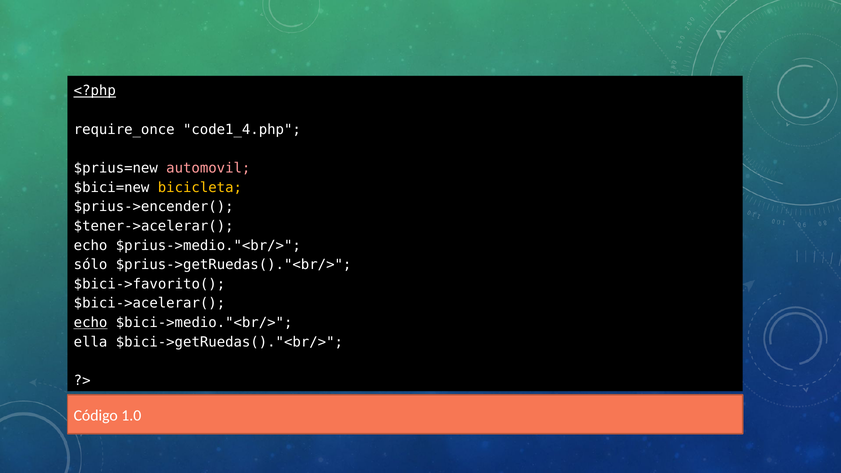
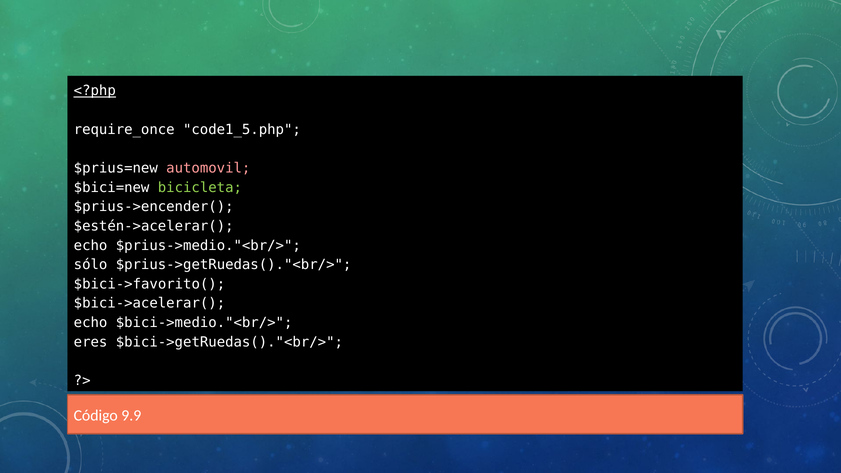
code1_4.php: code1_4.php -> code1_5.php
bicicleta colour: yellow -> light green
$tener->acelerar(: $tener->acelerar( -> $estén->acelerar(
echo at (91, 323) underline: present -> none
ella: ella -> eres
1.0: 1.0 -> 9.9
